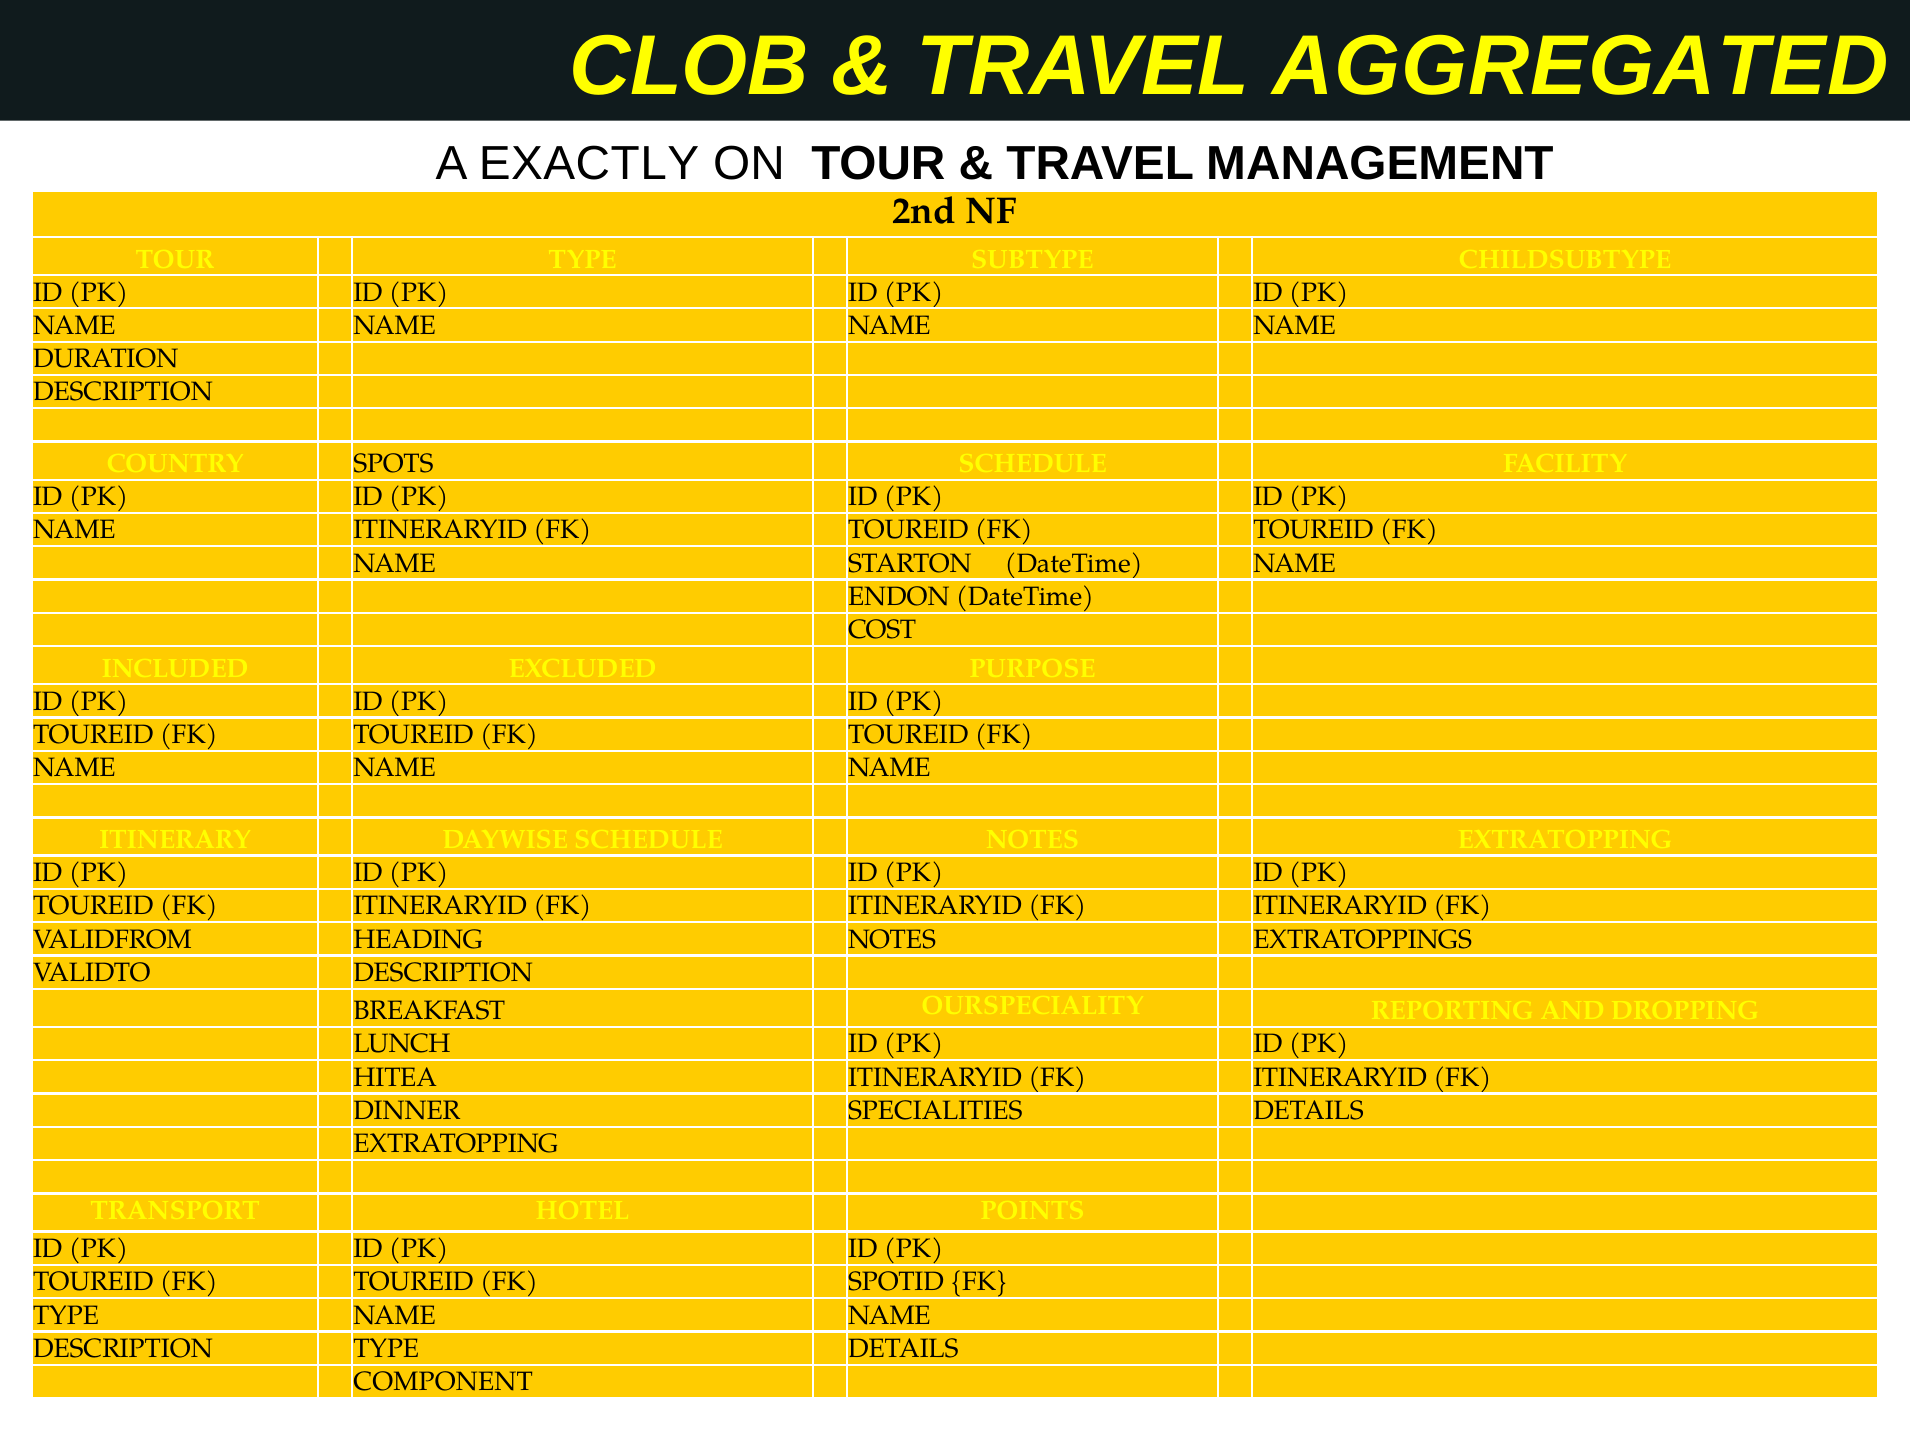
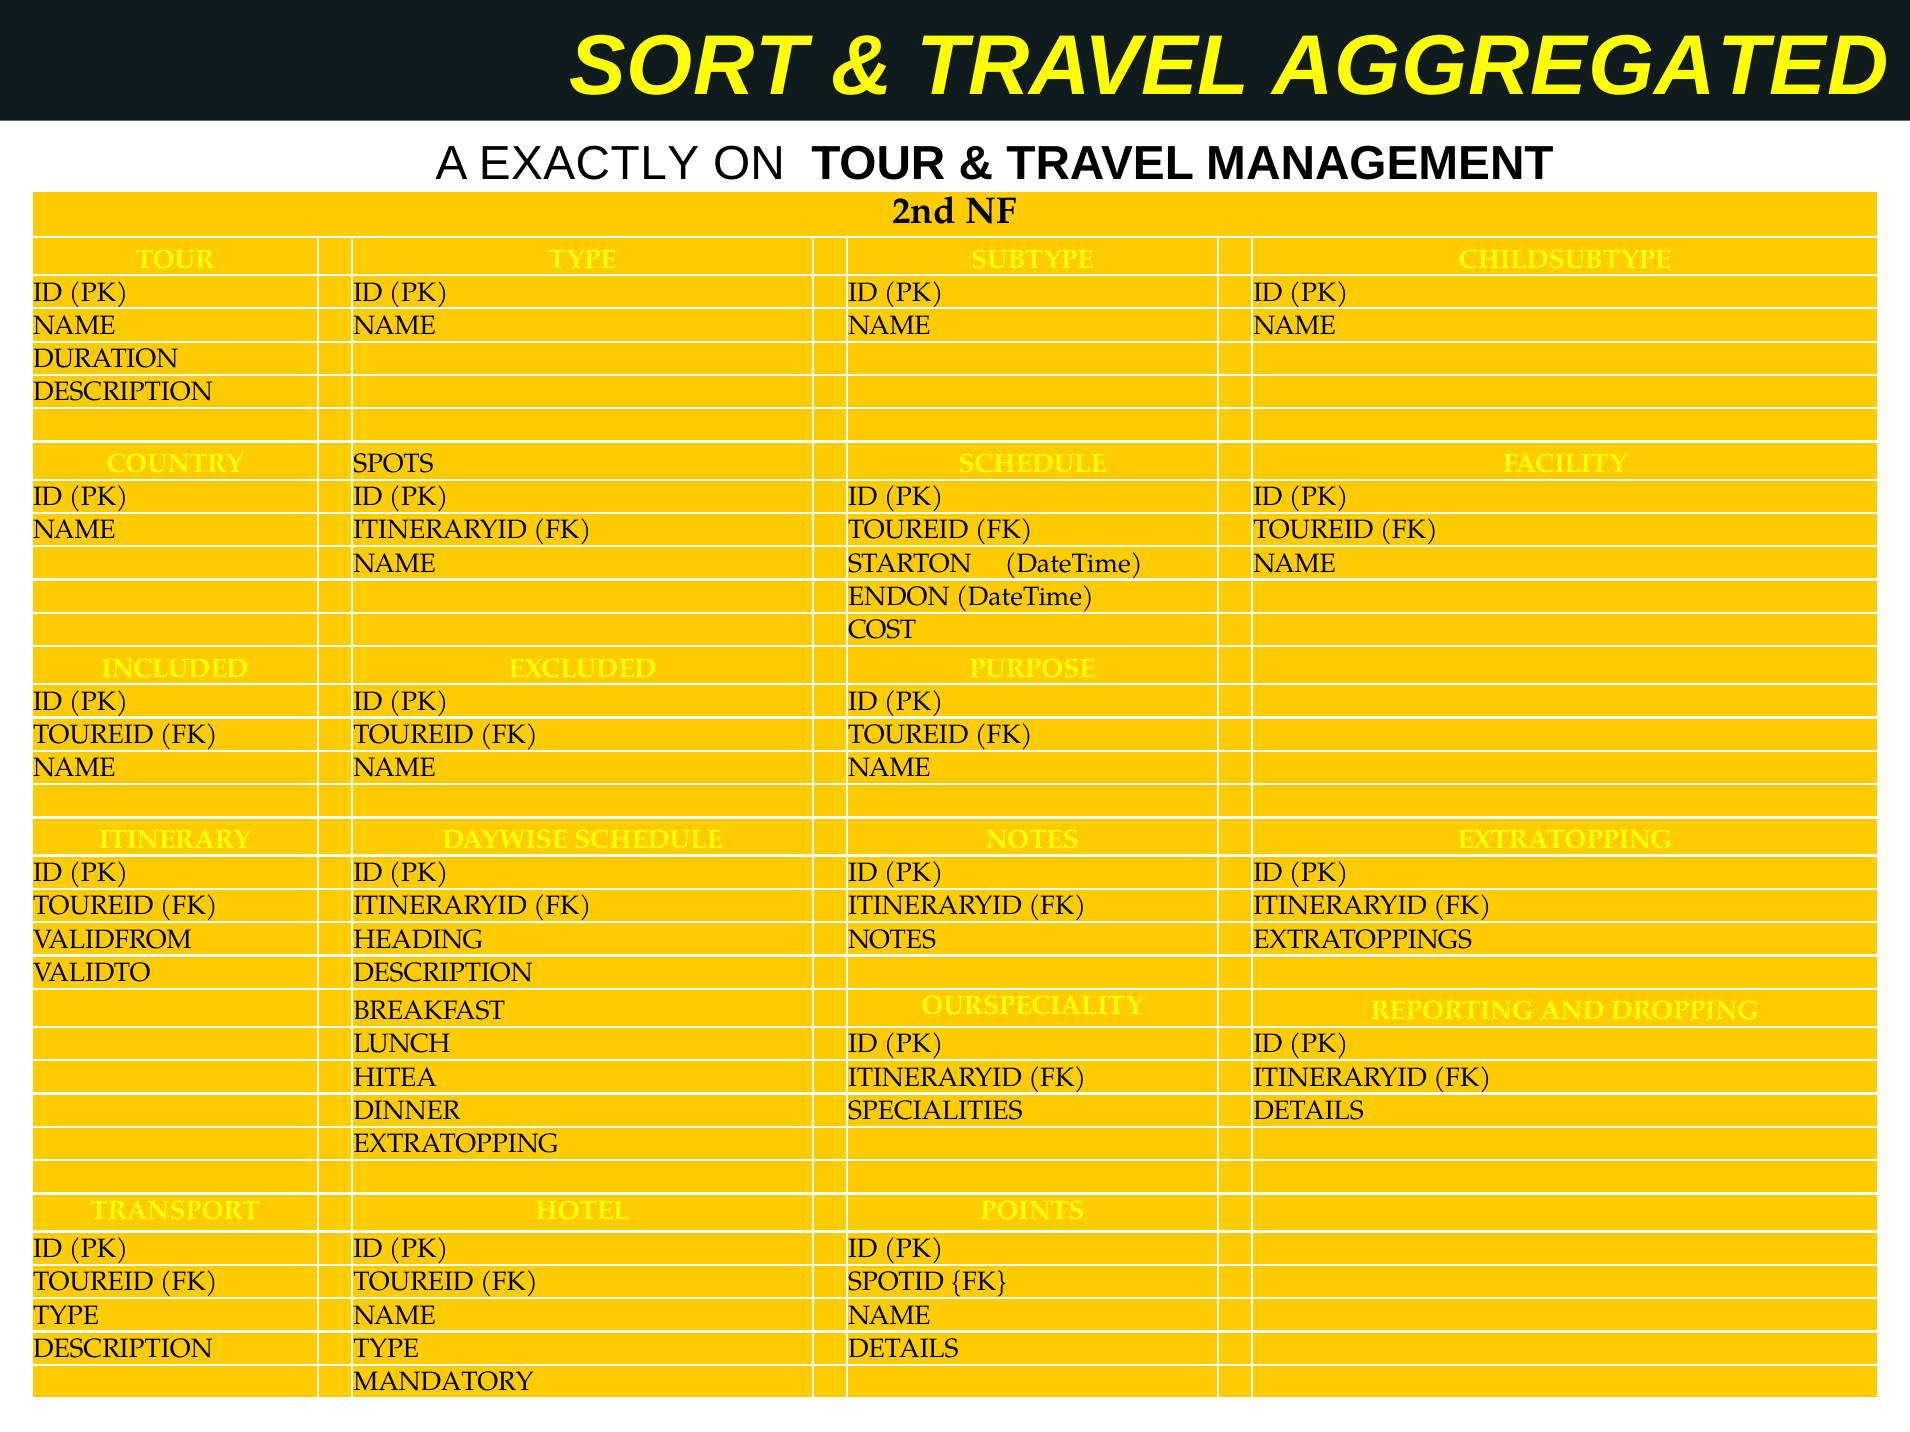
CLOB: CLOB -> SORT
COMPONENT: COMPONENT -> MANDATORY
